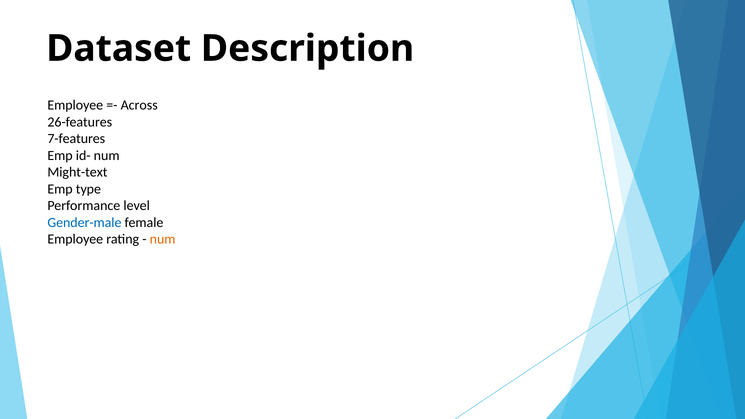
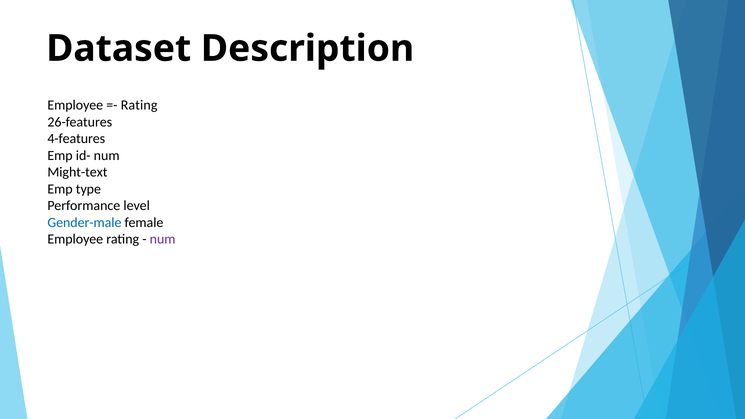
Across at (139, 105): Across -> Rating
7-features: 7-features -> 4-features
num at (163, 239) colour: orange -> purple
